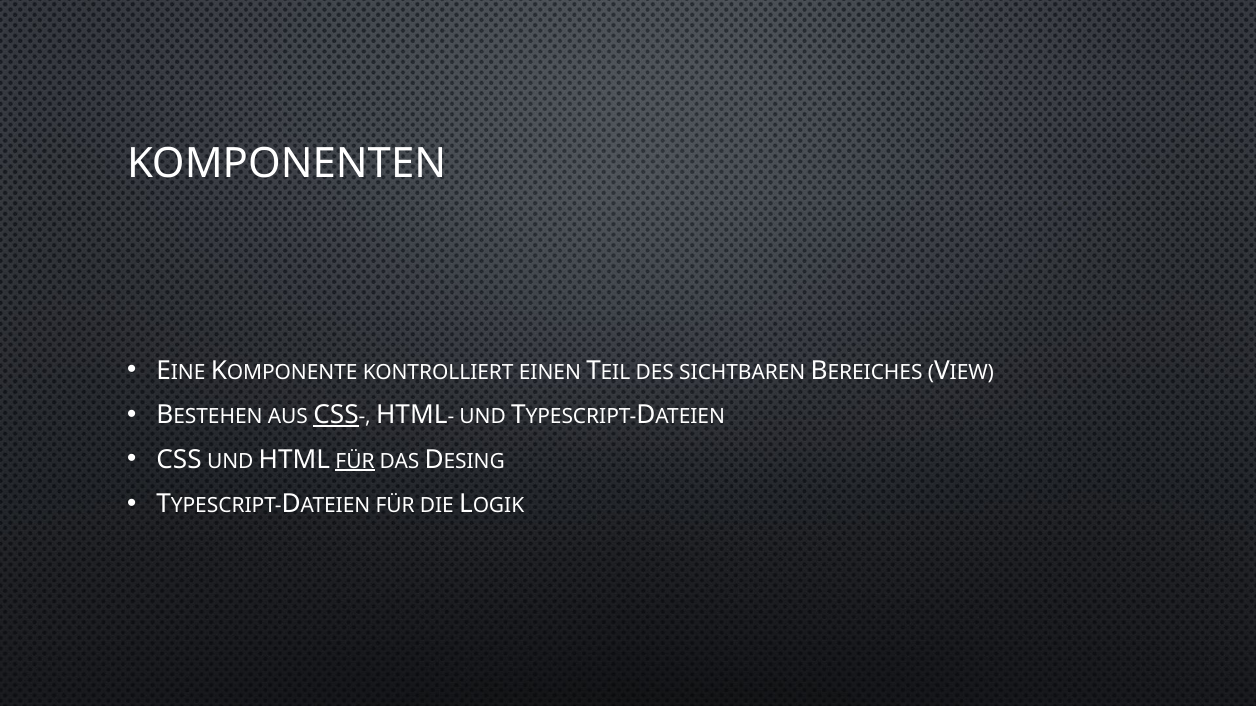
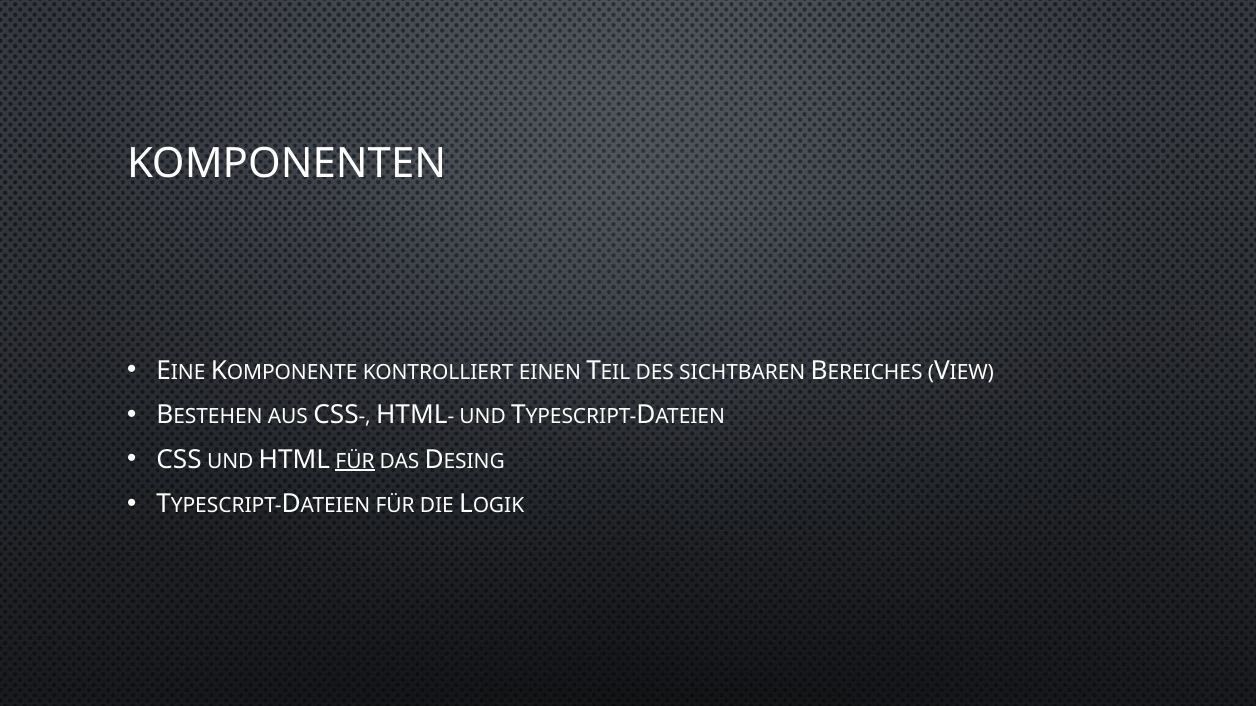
CSS at (336, 415) underline: present -> none
